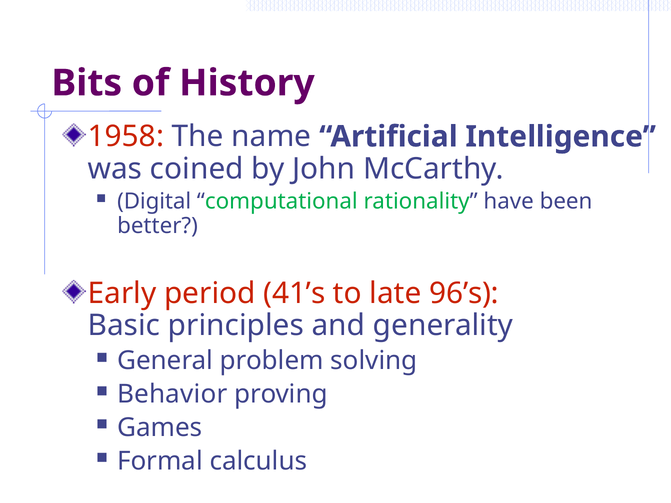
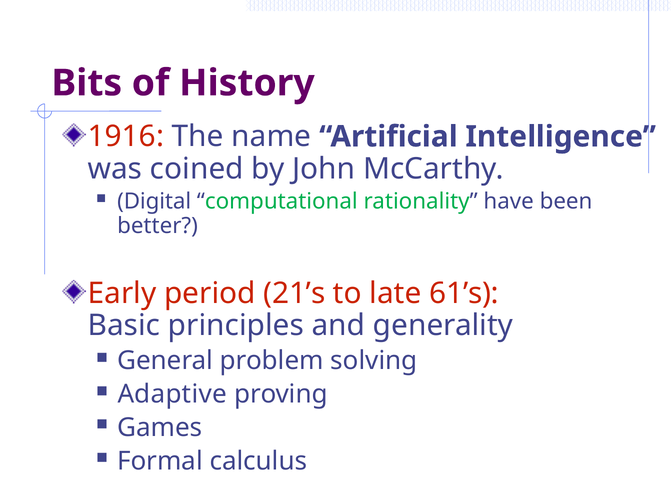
1958: 1958 -> 1916
41’s: 41’s -> 21’s
96’s: 96’s -> 61’s
Behavior: Behavior -> Adaptive
